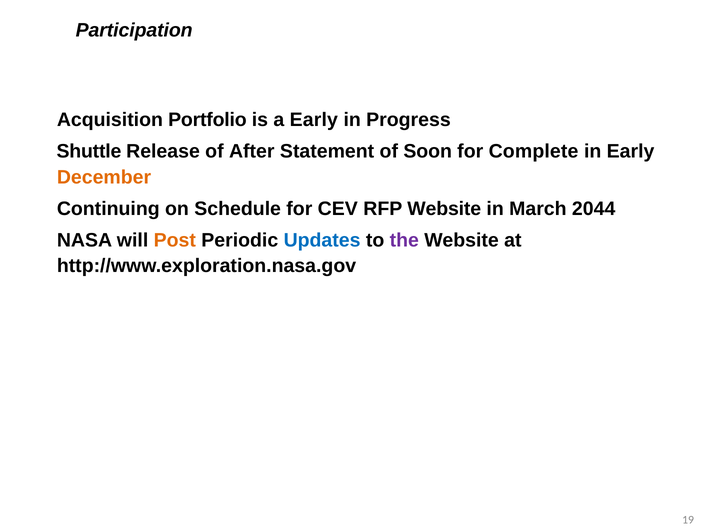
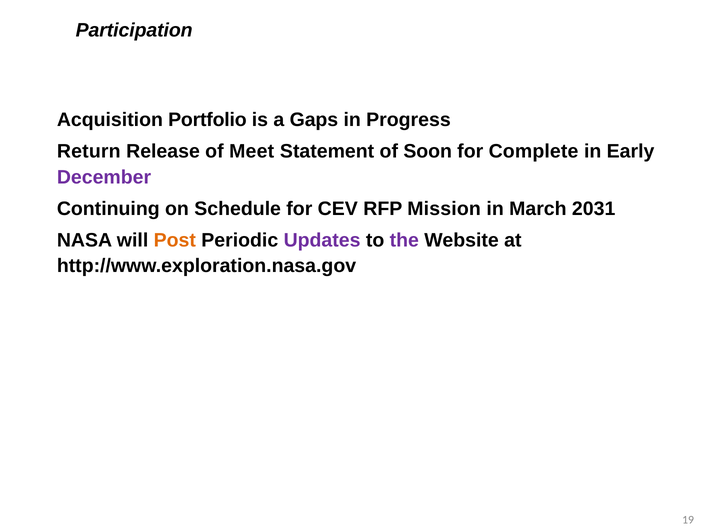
a Early: Early -> Gaps
Shuttle: Shuttle -> Return
After: After -> Meet
December colour: orange -> purple
RFP Website: Website -> Mission
2044: 2044 -> 2031
Updates colour: blue -> purple
